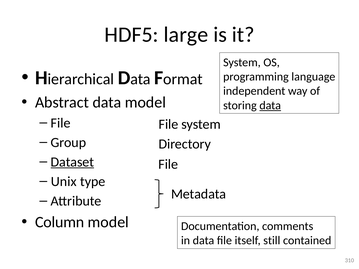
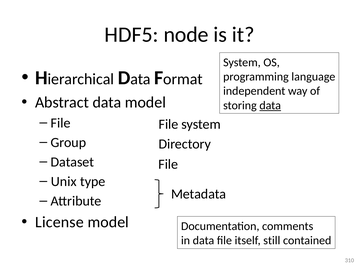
large: large -> node
Dataset underline: present -> none
Column: Column -> License
